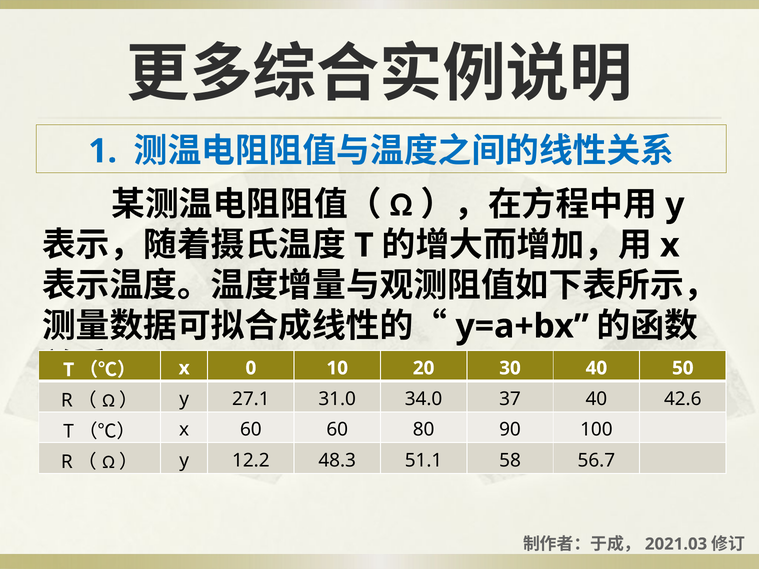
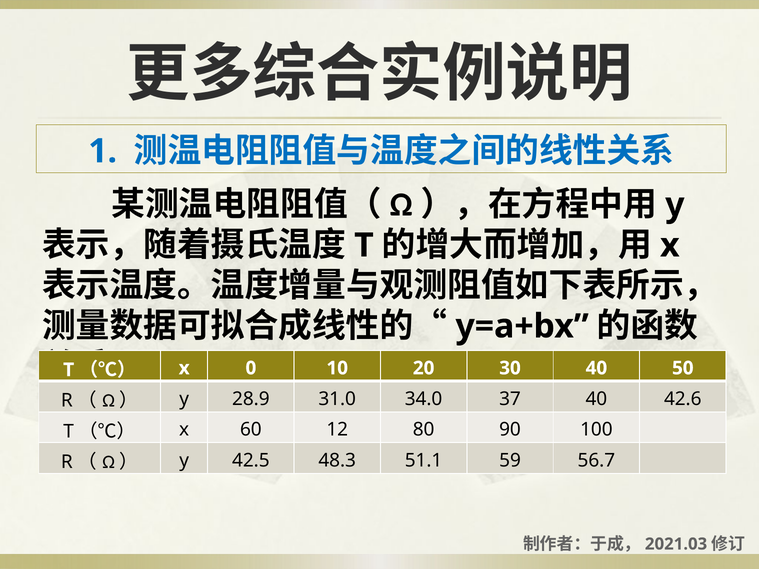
27.1: 27.1 -> 28.9
60 60: 60 -> 12
12.2: 12.2 -> 42.5
58: 58 -> 59
